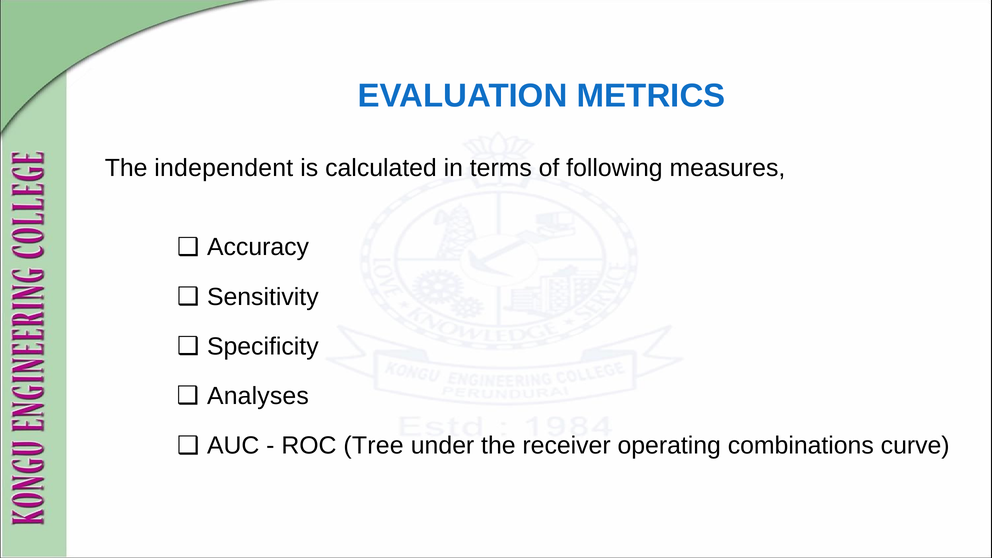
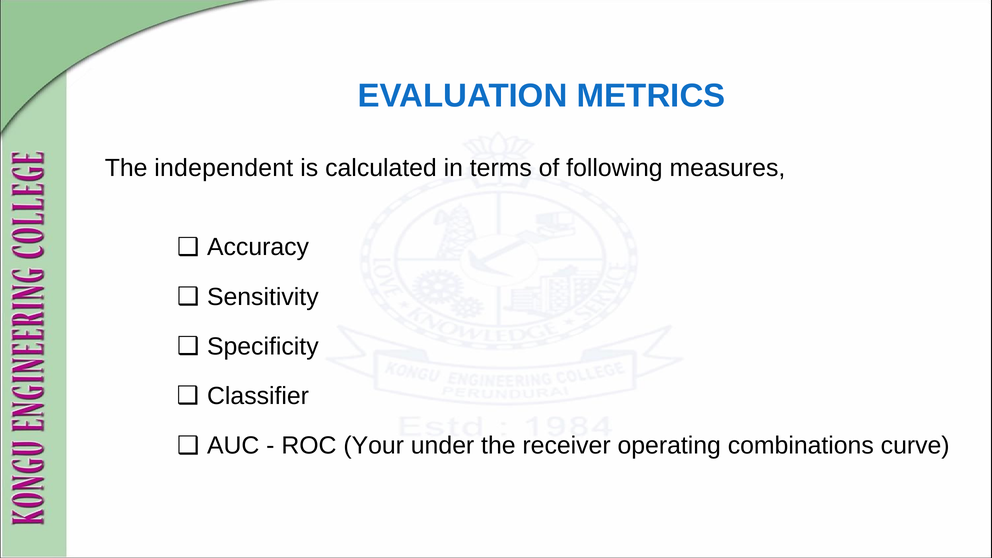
Analyses: Analyses -> Classifier
Tree: Tree -> Your
